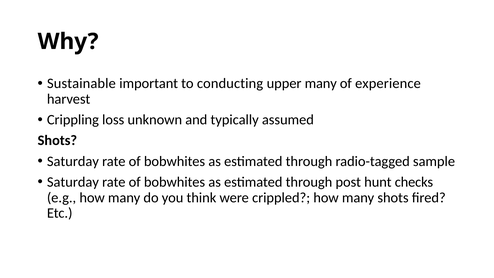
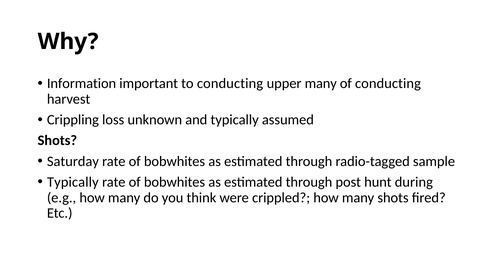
Sustainable: Sustainable -> Information
of experience: experience -> conducting
Saturday at (73, 182): Saturday -> Typically
checks: checks -> during
